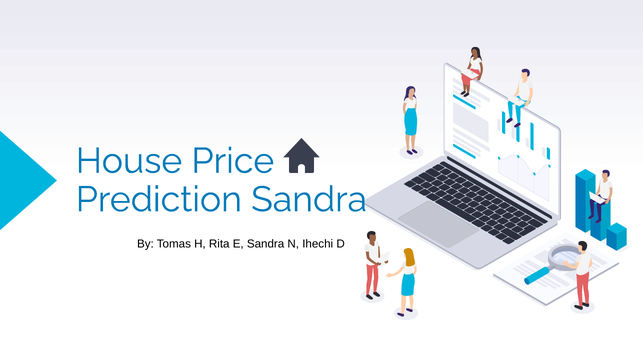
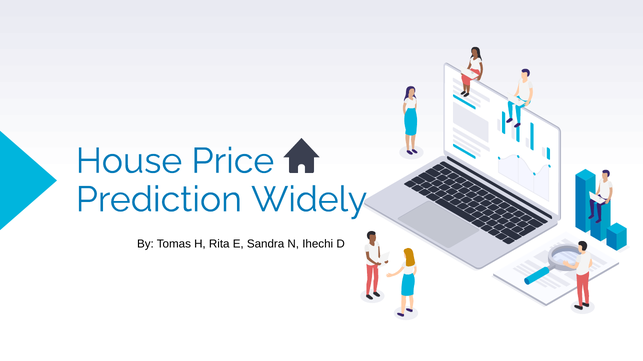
Prediction Sandra: Sandra -> Widely
